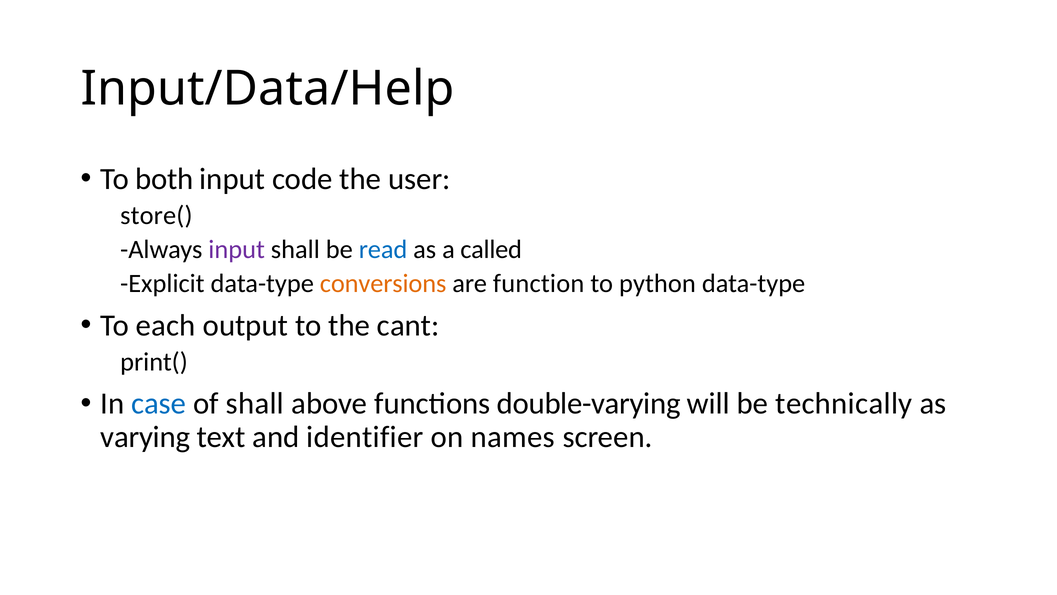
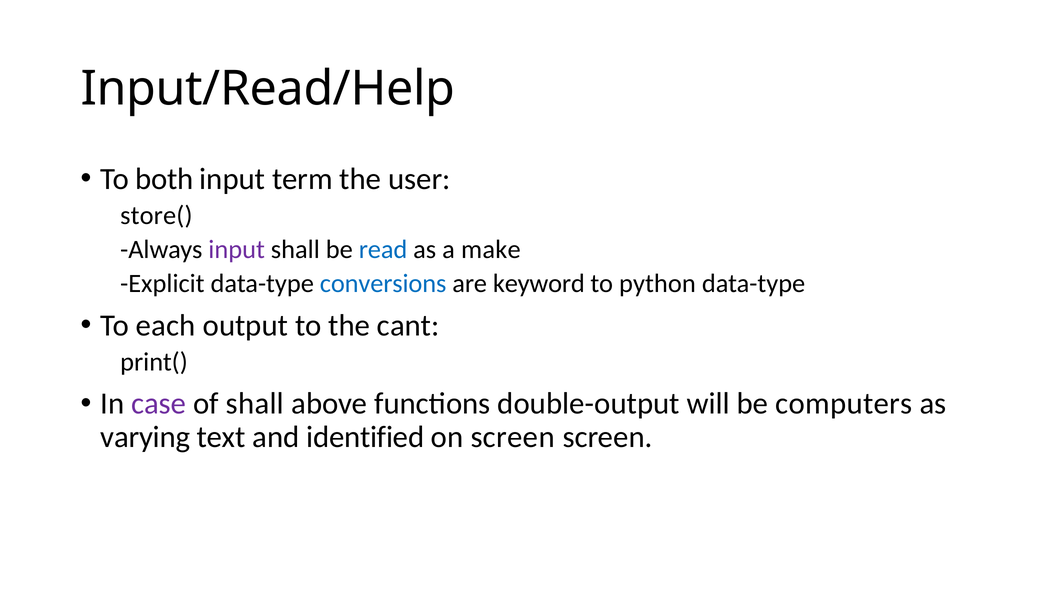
Input/Data/Help: Input/Data/Help -> Input/Read/Help
code: code -> term
called: called -> make
conversions colour: orange -> blue
function: function -> keyword
case colour: blue -> purple
double-varying: double-varying -> double-output
technically: technically -> computers
identifier: identifier -> identified
on names: names -> screen
